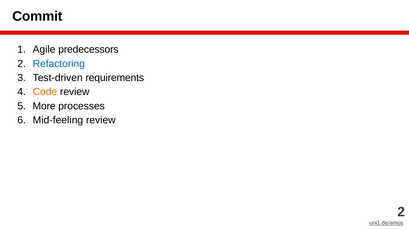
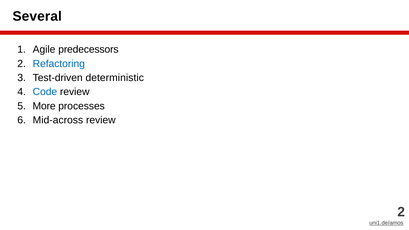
Commit: Commit -> Several
requirements: requirements -> deterministic
Code colour: orange -> blue
Mid-feeling: Mid-feeling -> Mid-across
